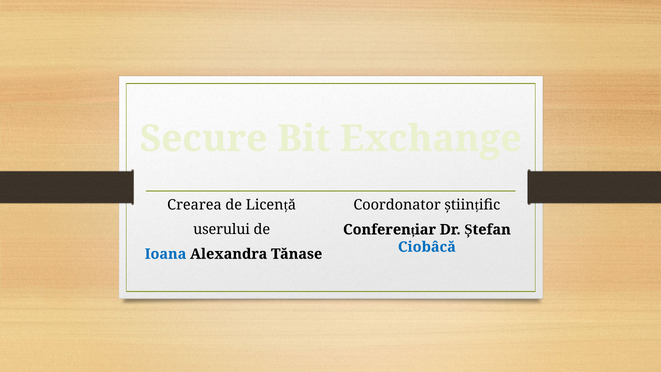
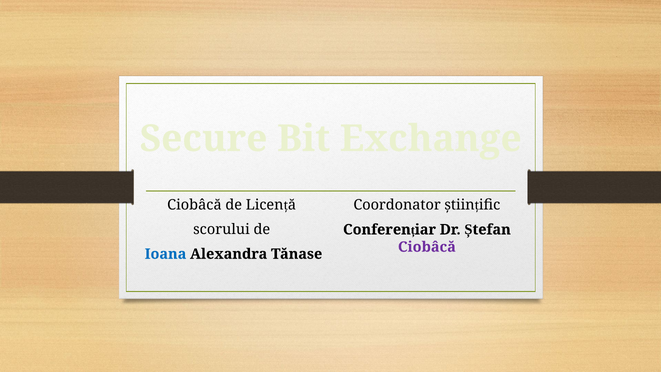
Crearea at (194, 205): Crearea -> Ciobâcă
userului: userului -> scorului
Ciobâcă at (427, 247) colour: blue -> purple
